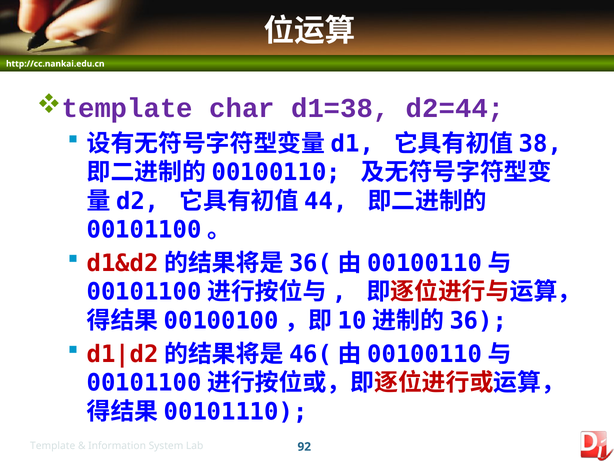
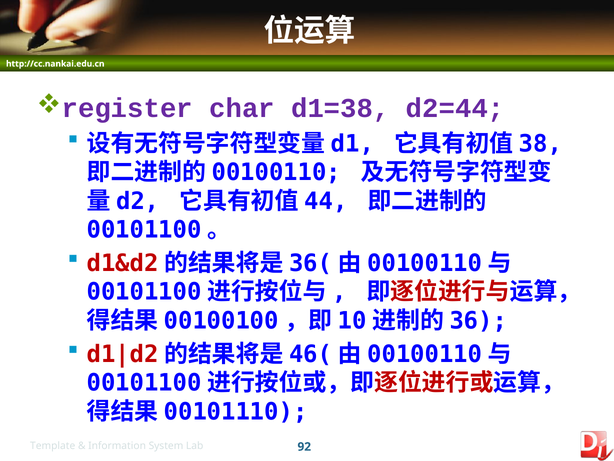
template at (127, 108): template -> register
